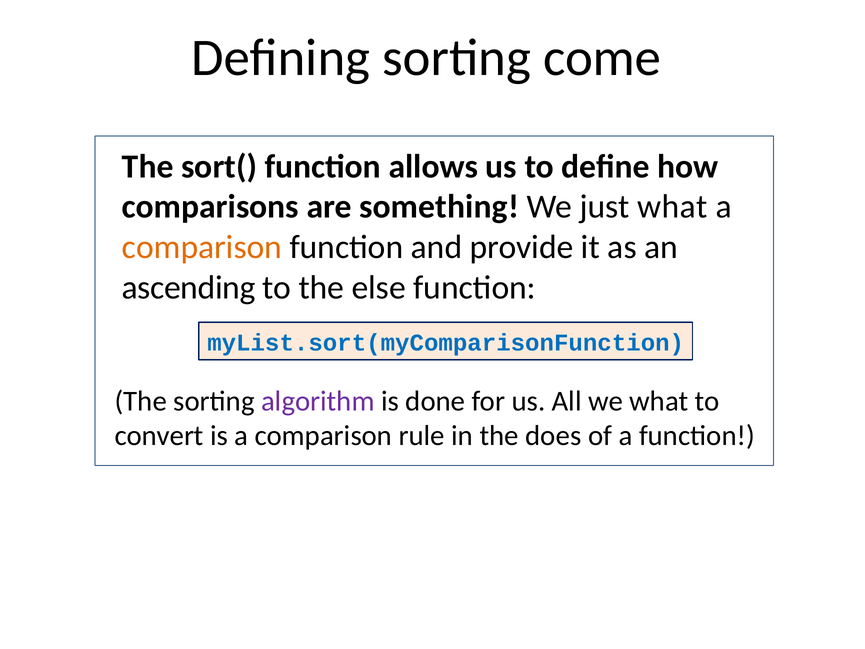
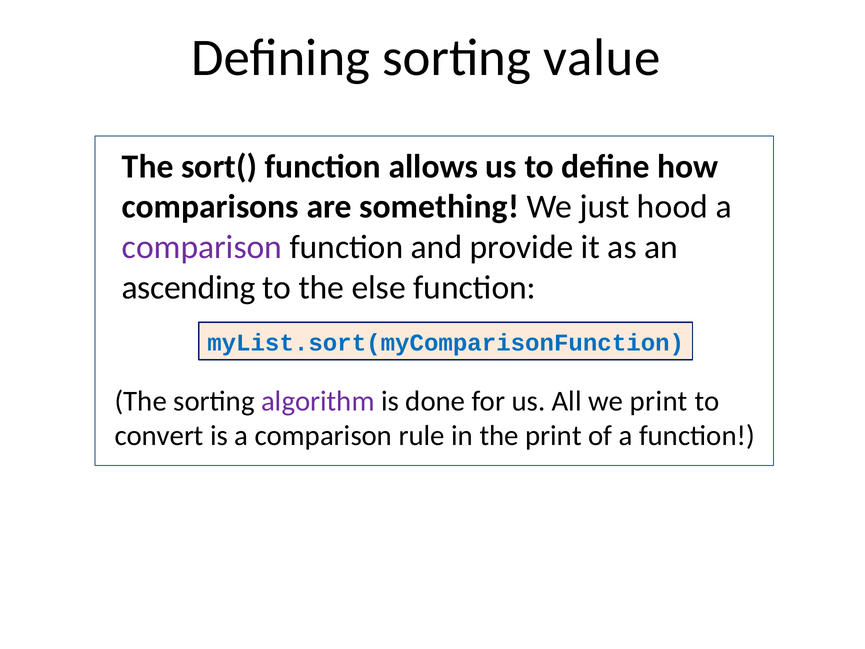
come: come -> value
just what: what -> hood
comparison at (202, 247) colour: orange -> purple
we what: what -> print
the does: does -> print
